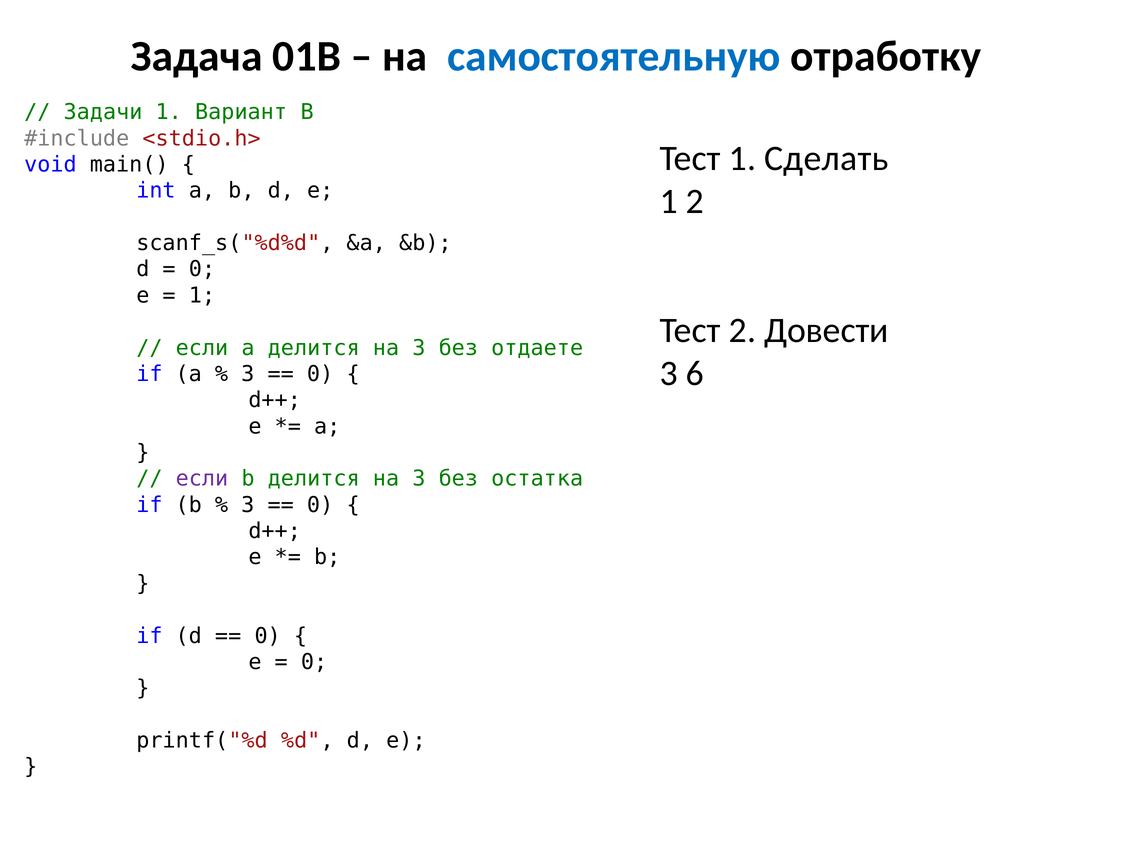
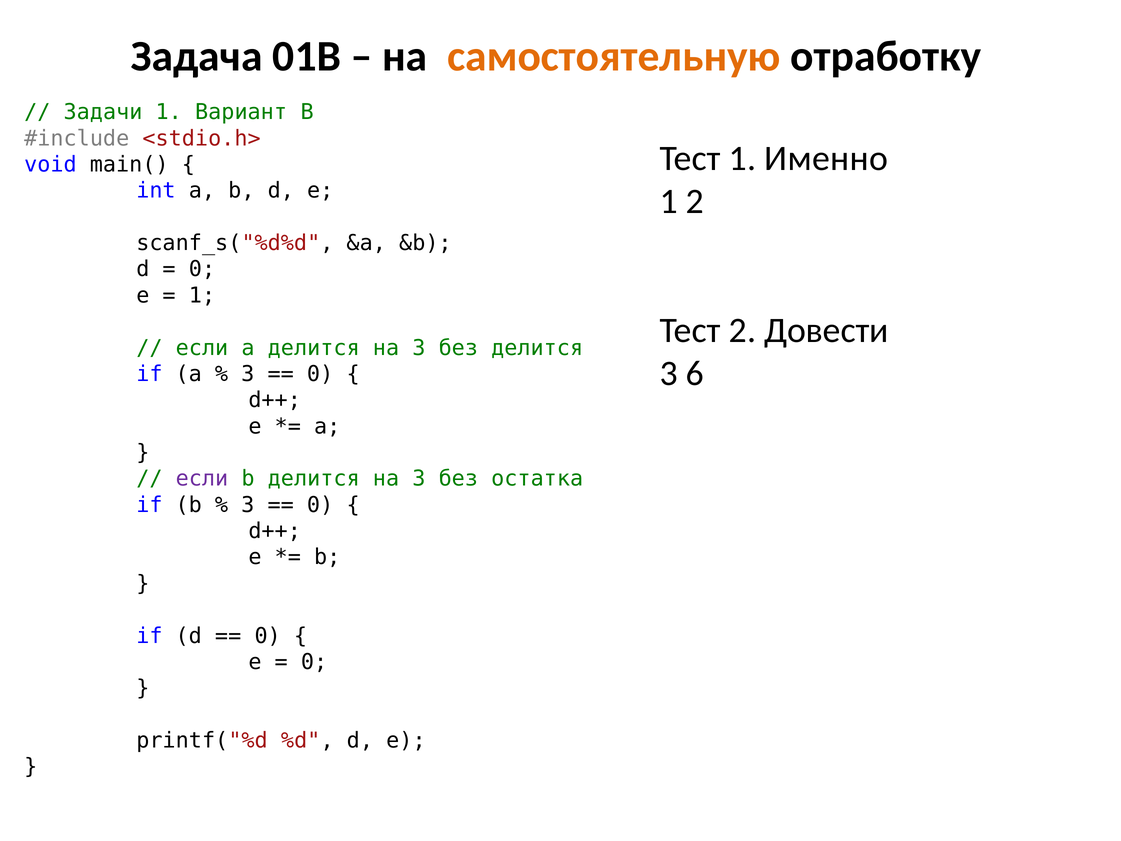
самостоятельную colour: blue -> orange
Сделать: Сделать -> Именно
без отдаете: отдаете -> делится
